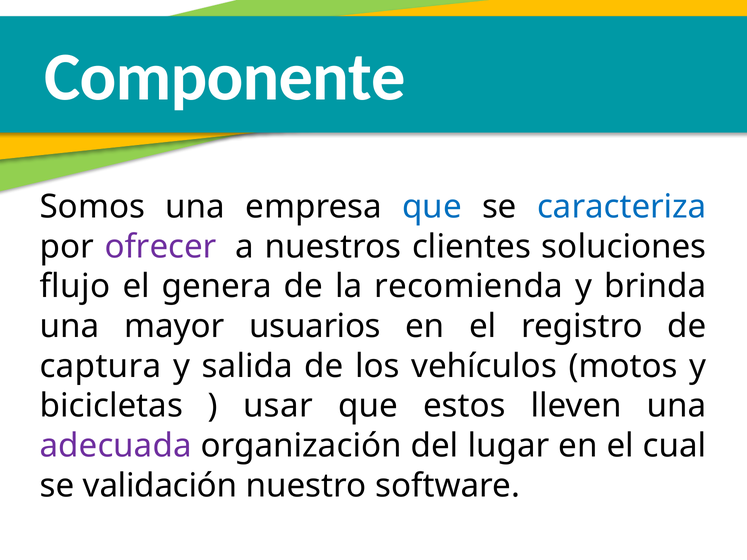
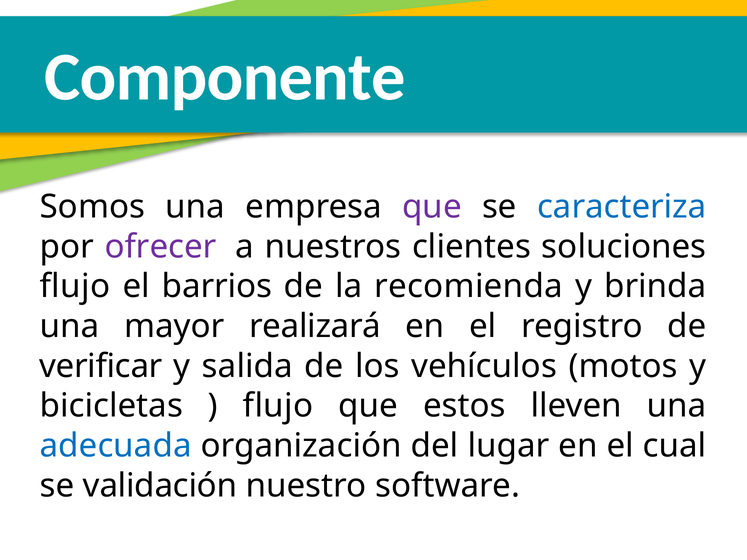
que at (432, 207) colour: blue -> purple
genera: genera -> barrios
usuarios: usuarios -> realizará
captura: captura -> verificar
usar at (278, 406): usar -> flujo
adecuada colour: purple -> blue
